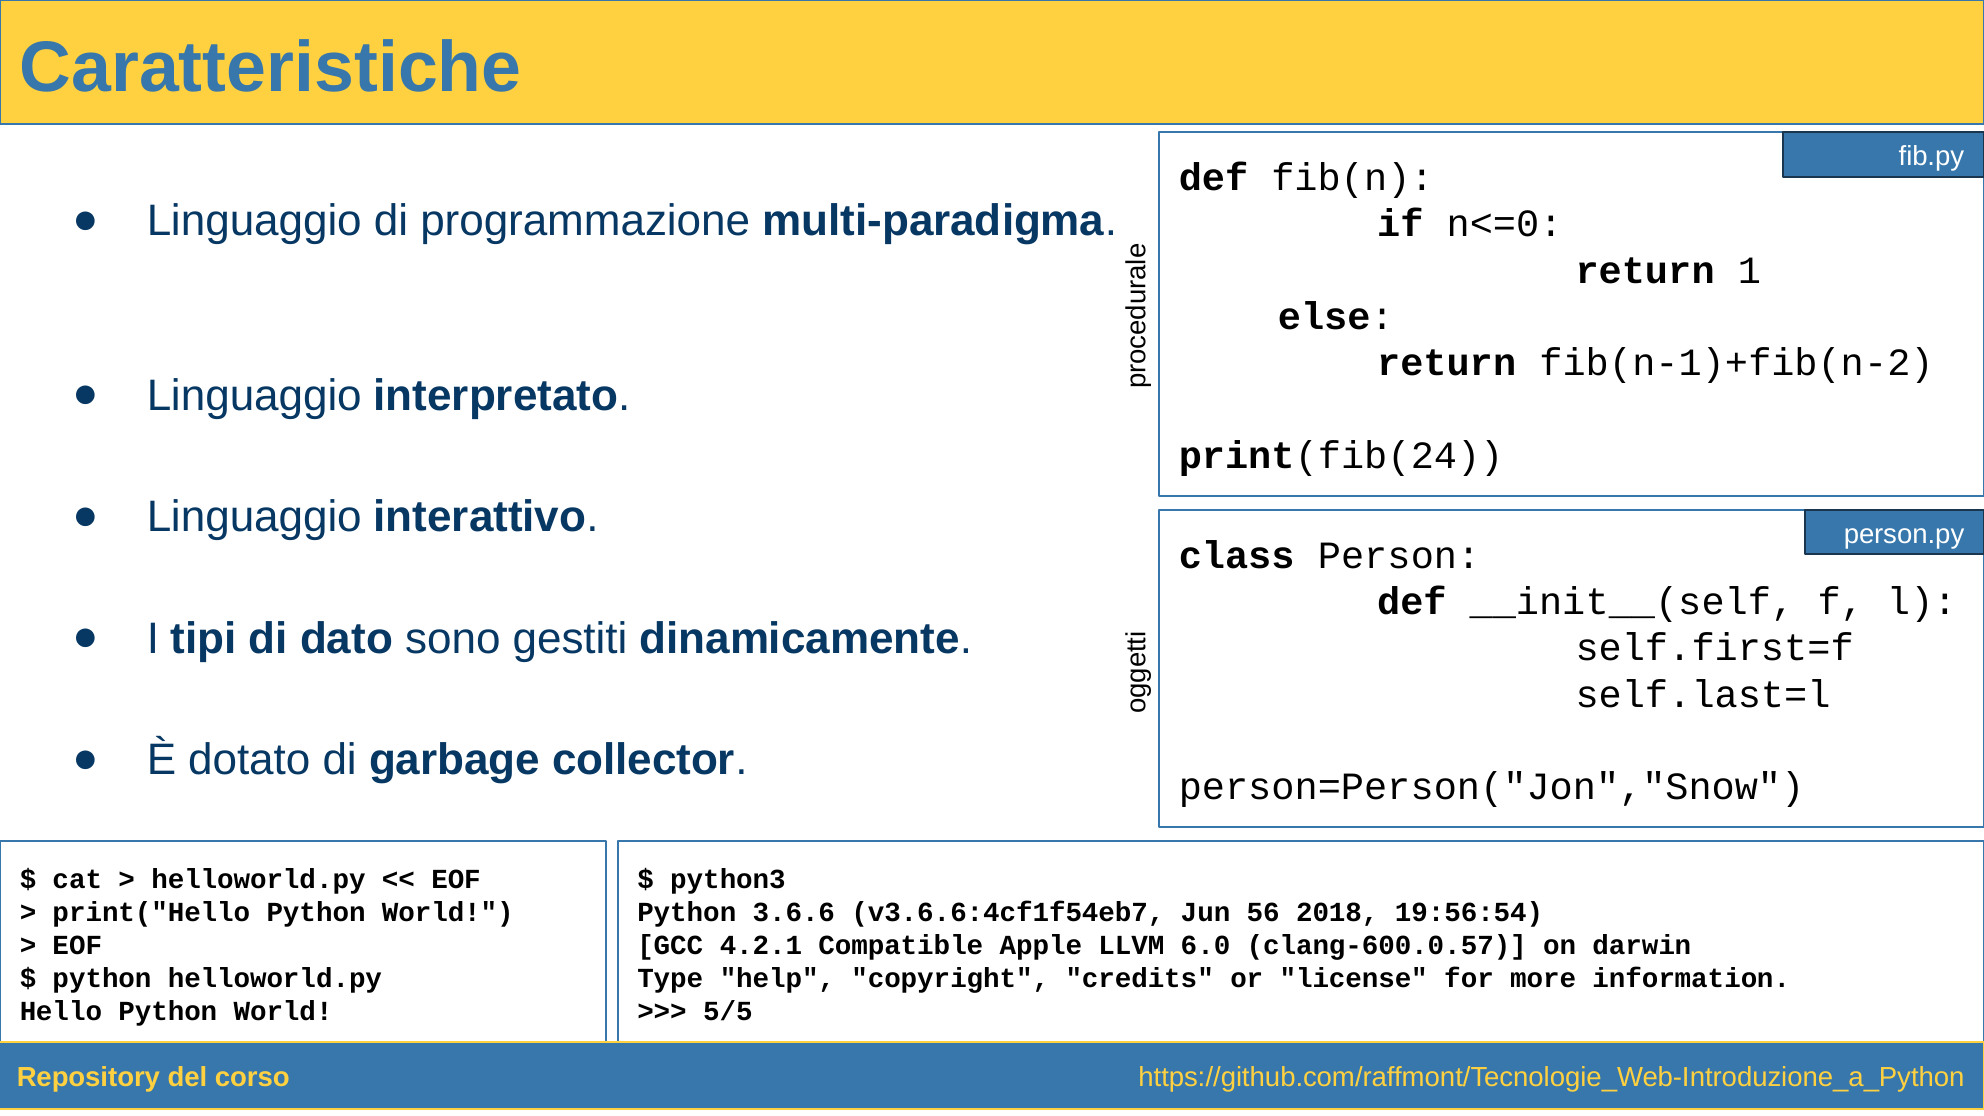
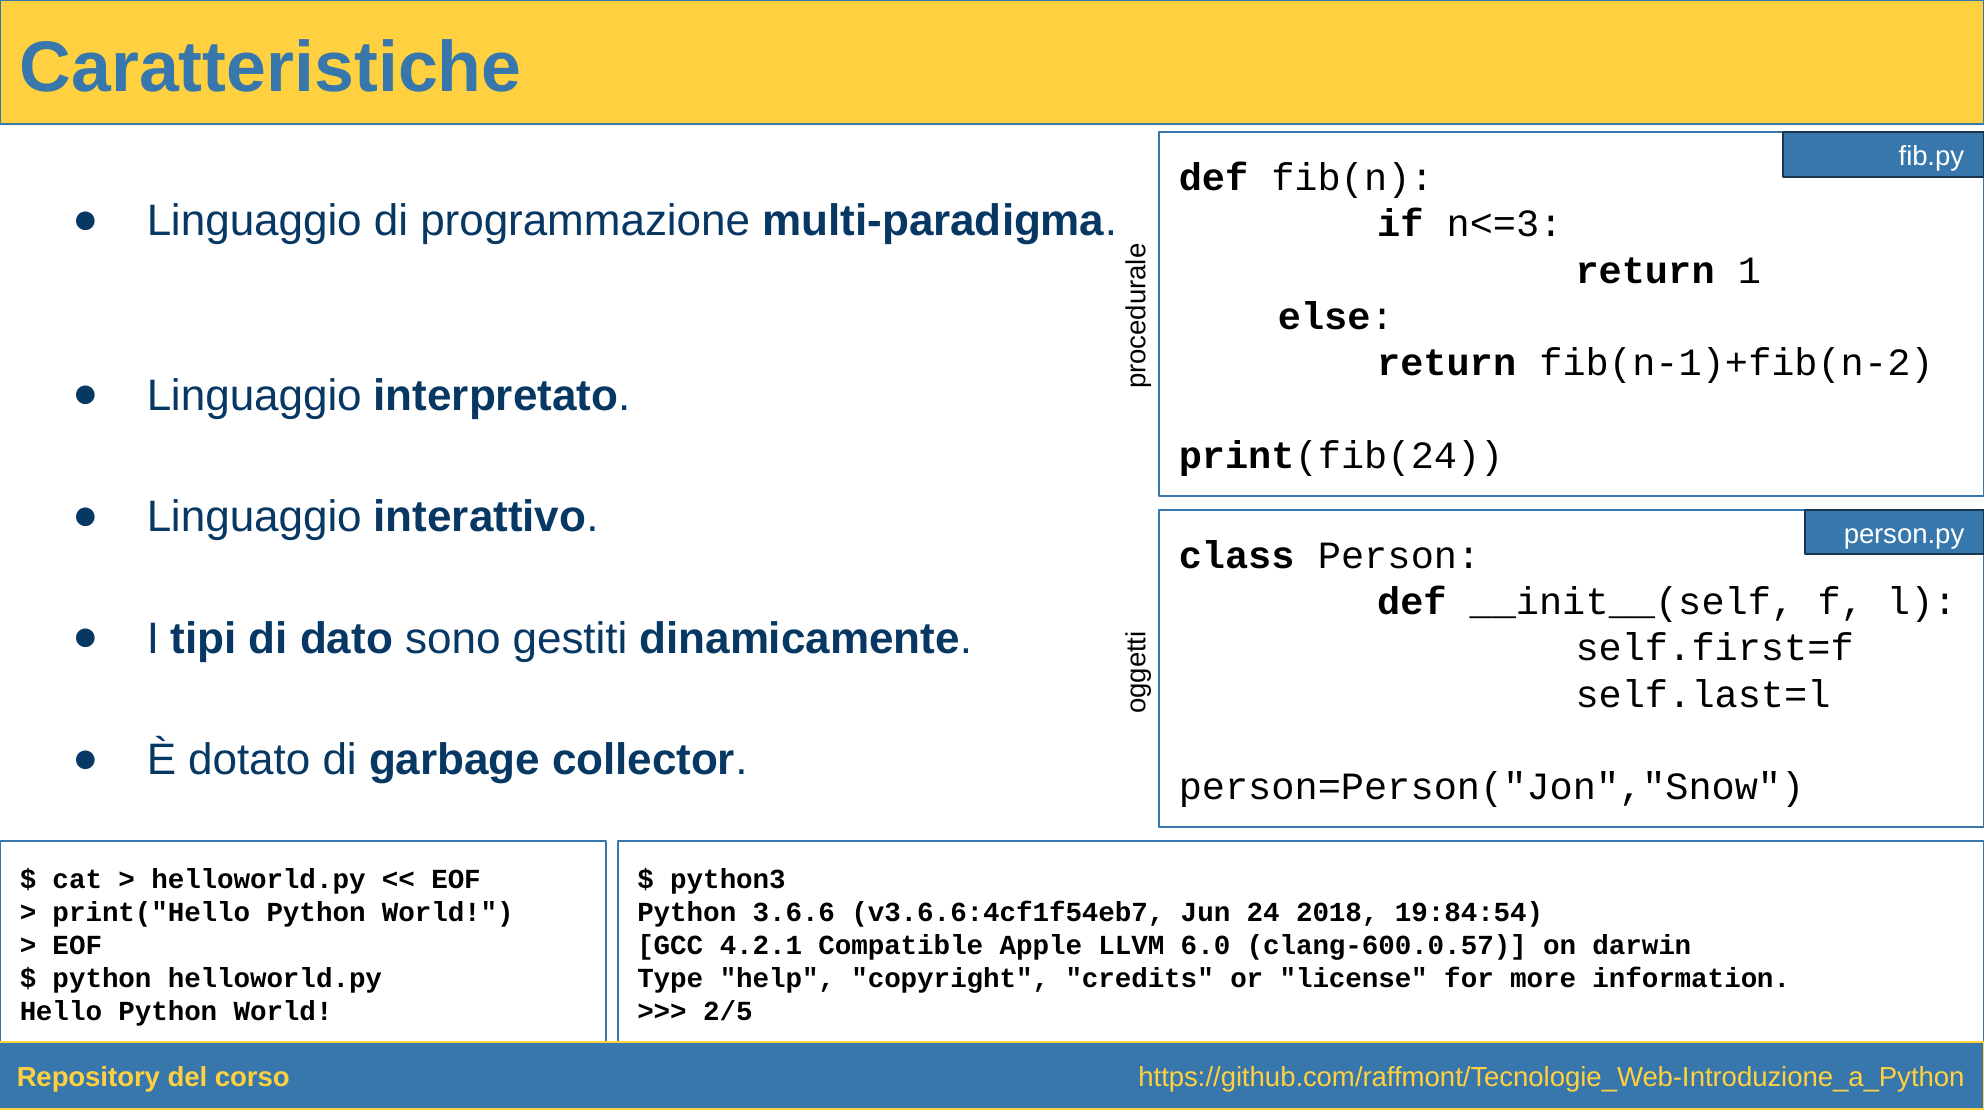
n<=0: n<=0 -> n<=3
56: 56 -> 24
19:56:54: 19:56:54 -> 19:84:54
5/5: 5/5 -> 2/5
